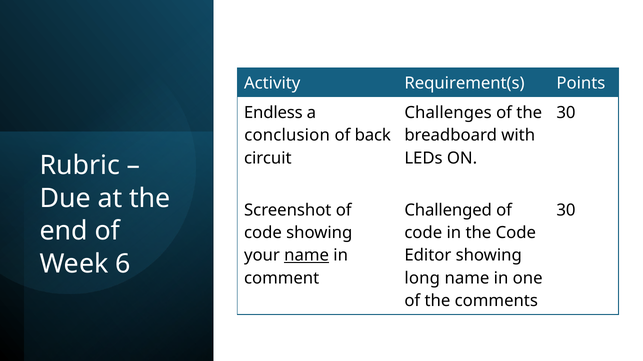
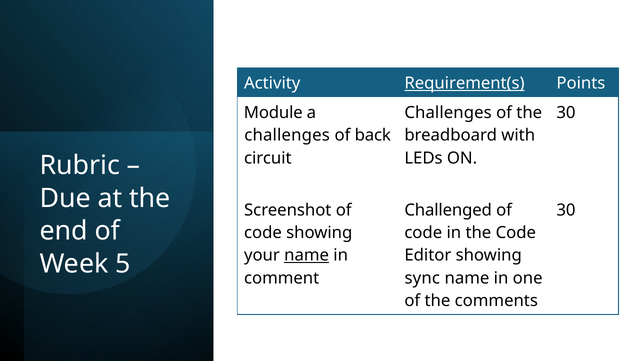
Requirement(s underline: none -> present
Endless: Endless -> Module
conclusion at (287, 136): conclusion -> challenges
6: 6 -> 5
long: long -> sync
